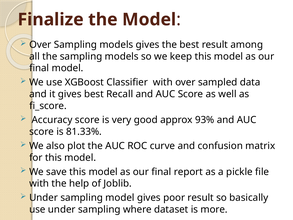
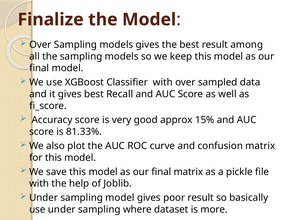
93%: 93% -> 15%
final report: report -> matrix
